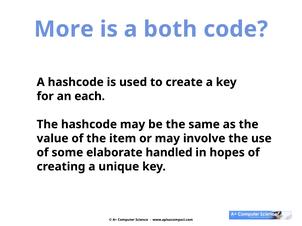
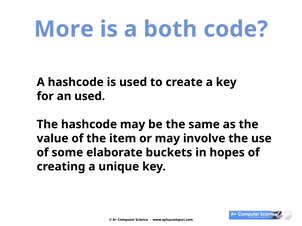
an each: each -> used
handled: handled -> buckets
